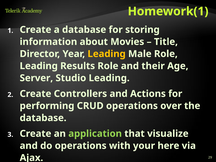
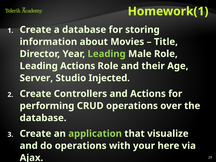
Leading at (107, 54) colour: yellow -> light green
Leading Results: Results -> Actions
Studio Leading: Leading -> Injected
